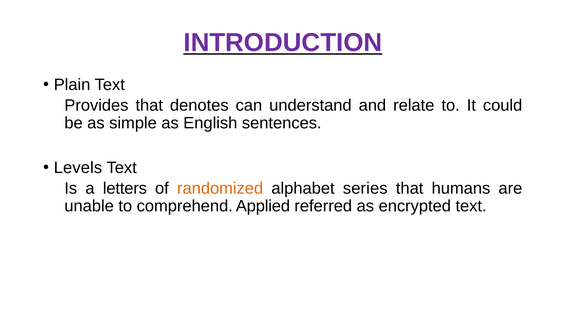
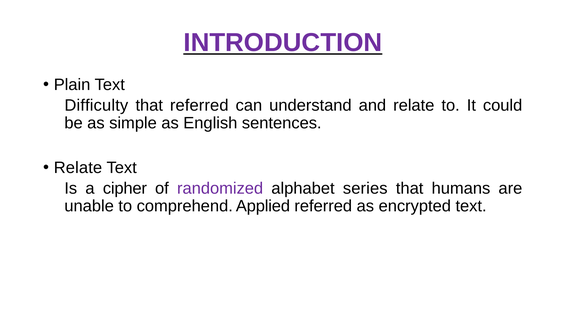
Provides: Provides -> Difficulty
that denotes: denotes -> referred
Levels at (78, 168): Levels -> Relate
letters: letters -> cipher
randomized colour: orange -> purple
